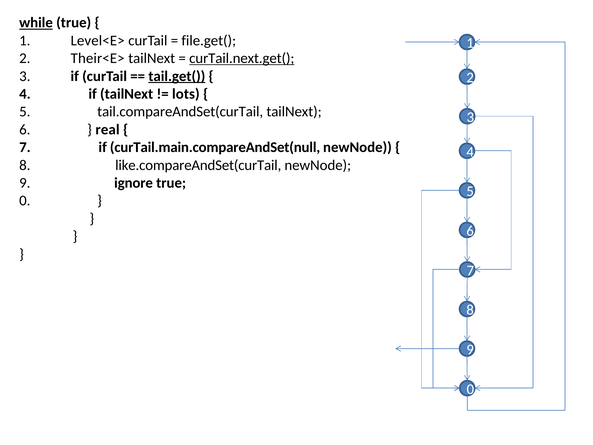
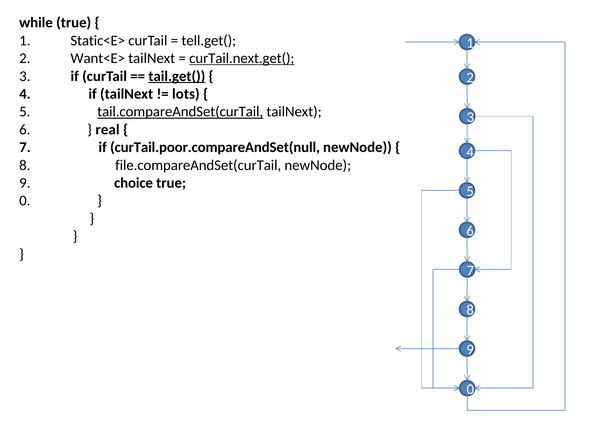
while underline: present -> none
Level<E>: Level<E> -> Static<E>
file.get(: file.get( -> tell.get(
Their<E>: Their<E> -> Want<E>
tail.compareAndSet(curTail underline: none -> present
curTail.main.compareAndSet(null: curTail.main.compareAndSet(null -> curTail.poor.compareAndSet(null
like.compareAndSet(curTail: like.compareAndSet(curTail -> file.compareAndSet(curTail
ignore: ignore -> choice
